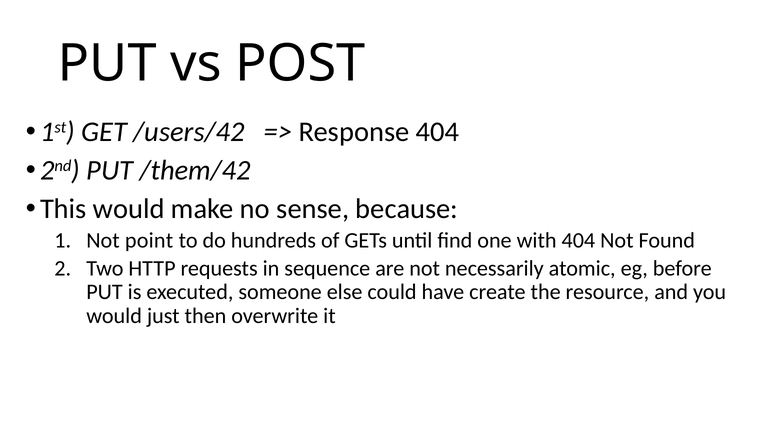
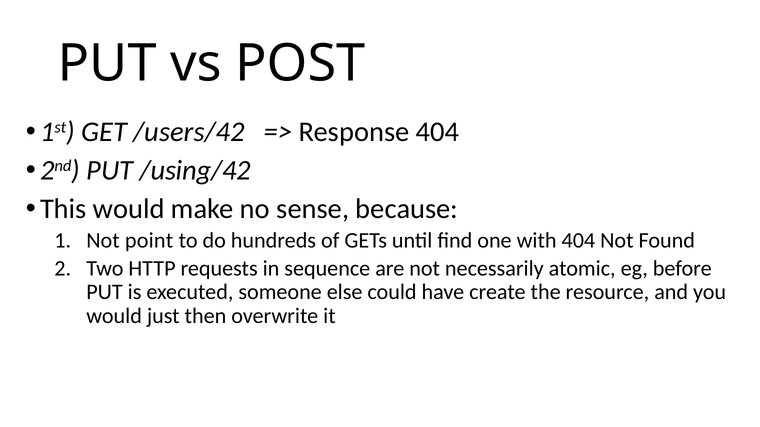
/them/42: /them/42 -> /using/42
